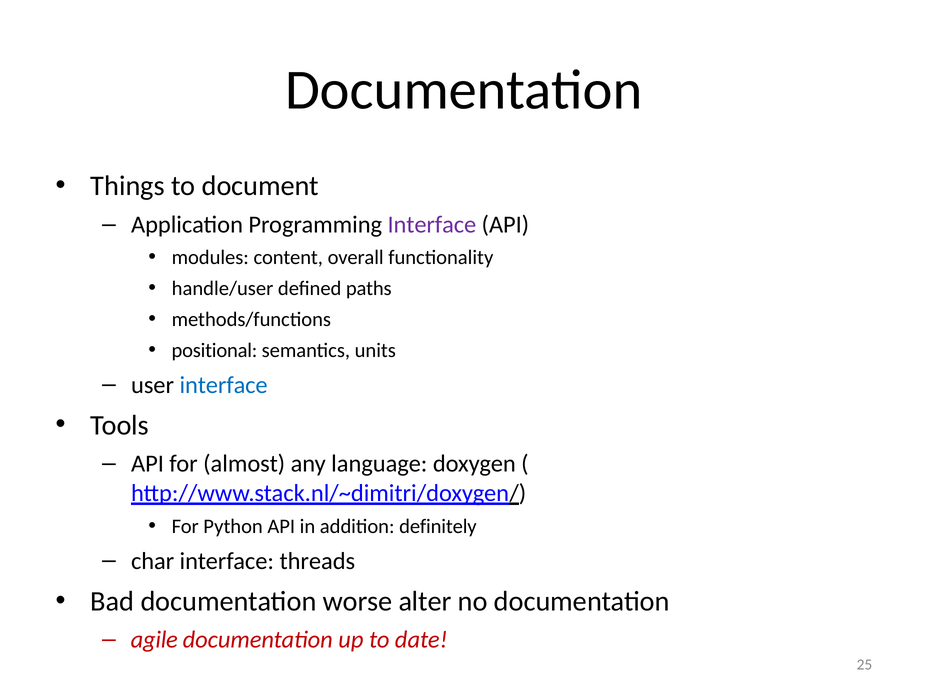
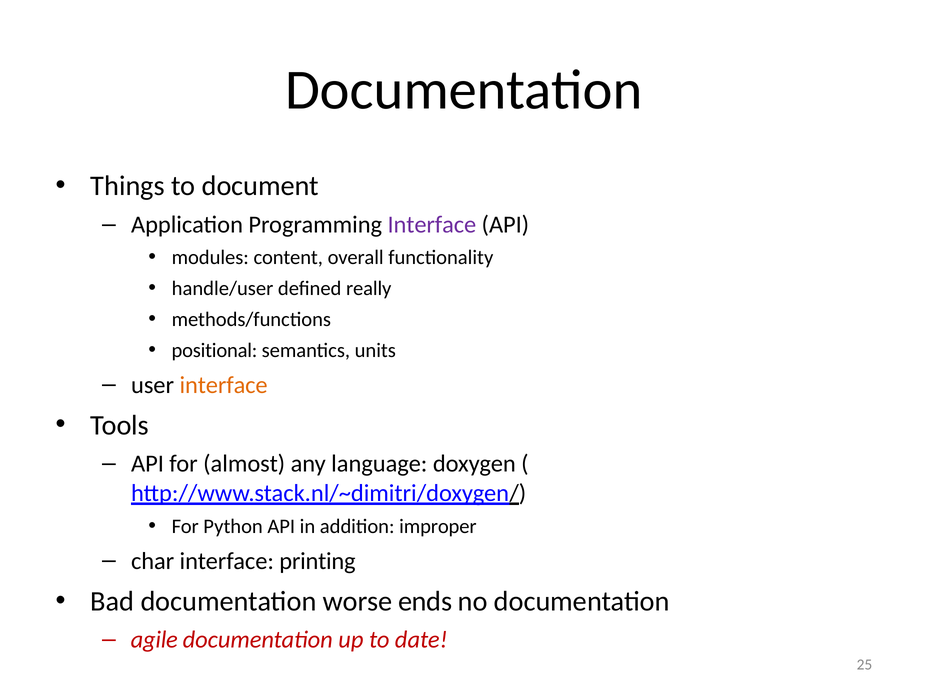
paths: paths -> really
interface at (224, 385) colour: blue -> orange
definitely: definitely -> improper
threads: threads -> printing
alter: alter -> ends
